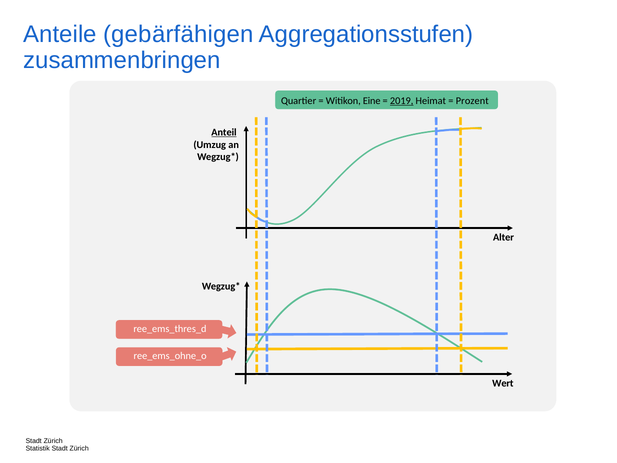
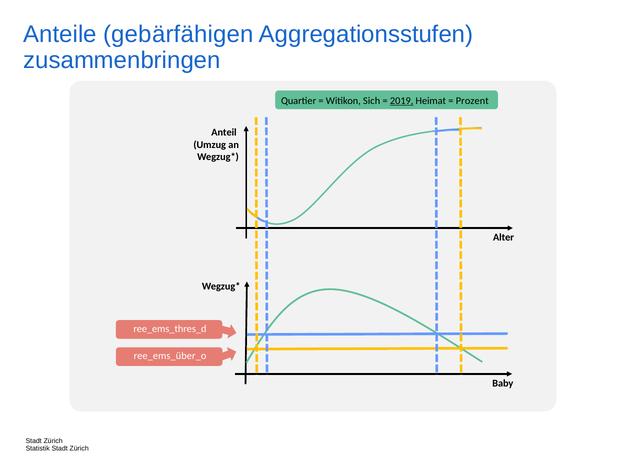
Eine: Eine -> Sich
Anteil underline: present -> none
ree_ems_ohne_o: ree_ems_ohne_o -> ree_ems_über_o
Wert: Wert -> Baby
